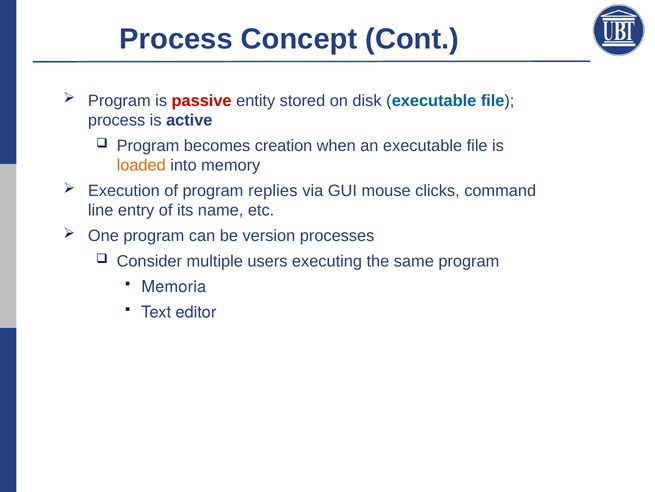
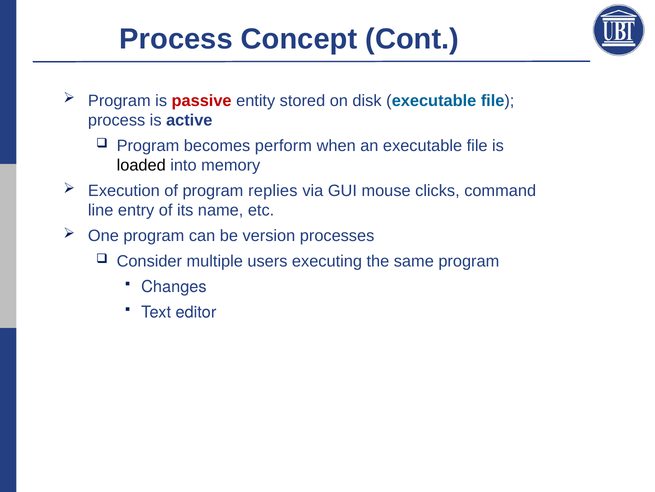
creation: creation -> perform
loaded colour: orange -> black
Memoria: Memoria -> Changes
